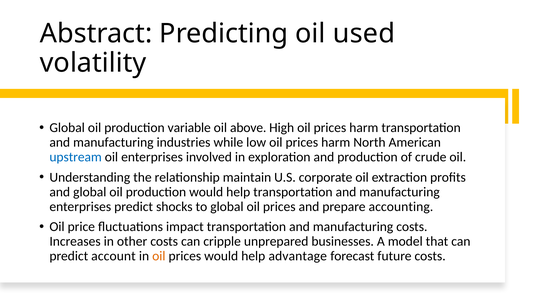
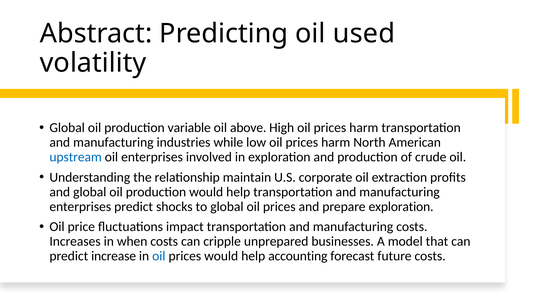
prepare accounting: accounting -> exploration
other: other -> when
account: account -> increase
oil at (159, 256) colour: orange -> blue
advantage: advantage -> accounting
